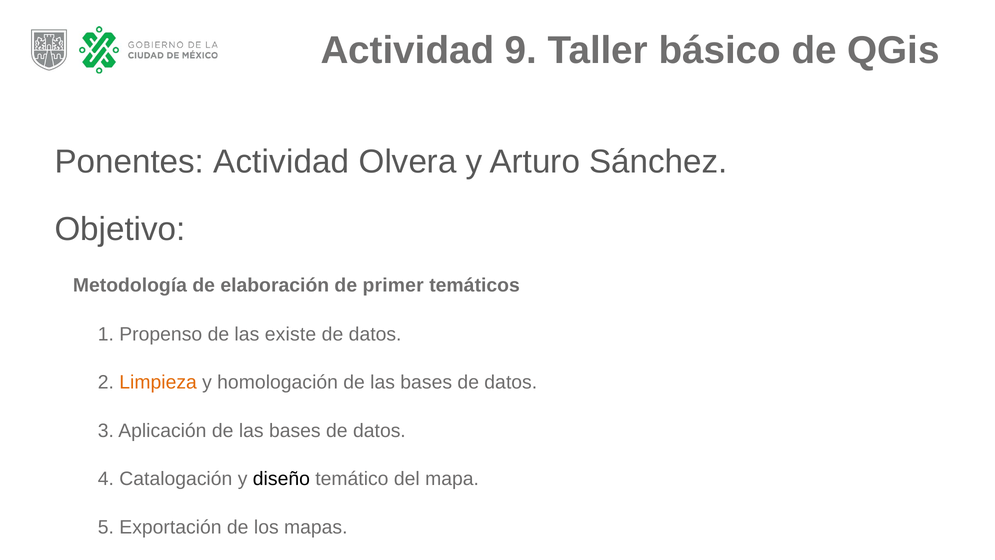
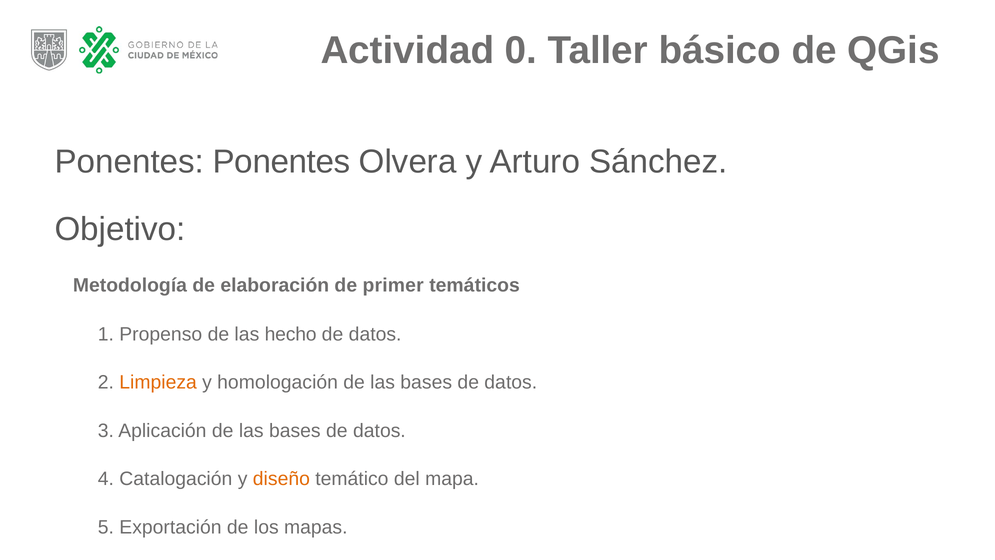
9: 9 -> 0
Ponentes Actividad: Actividad -> Ponentes
existe: existe -> hecho
diseño colour: black -> orange
